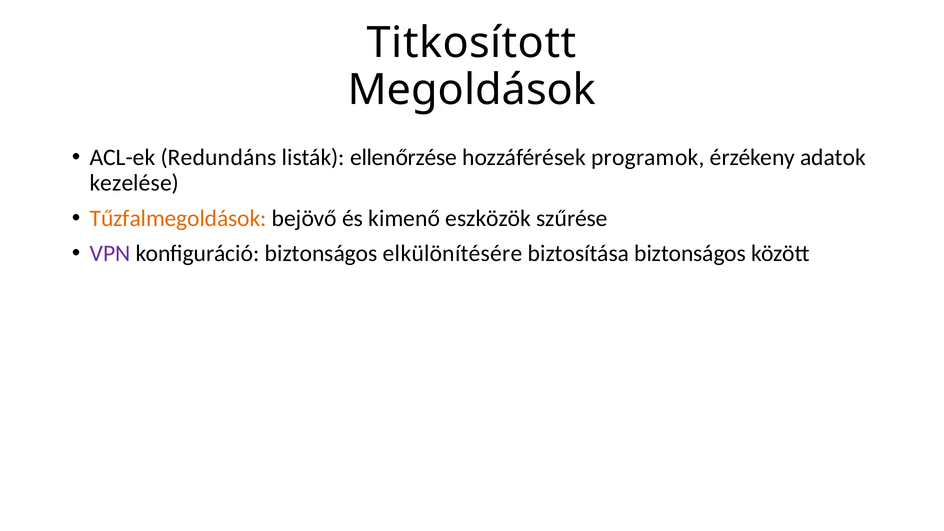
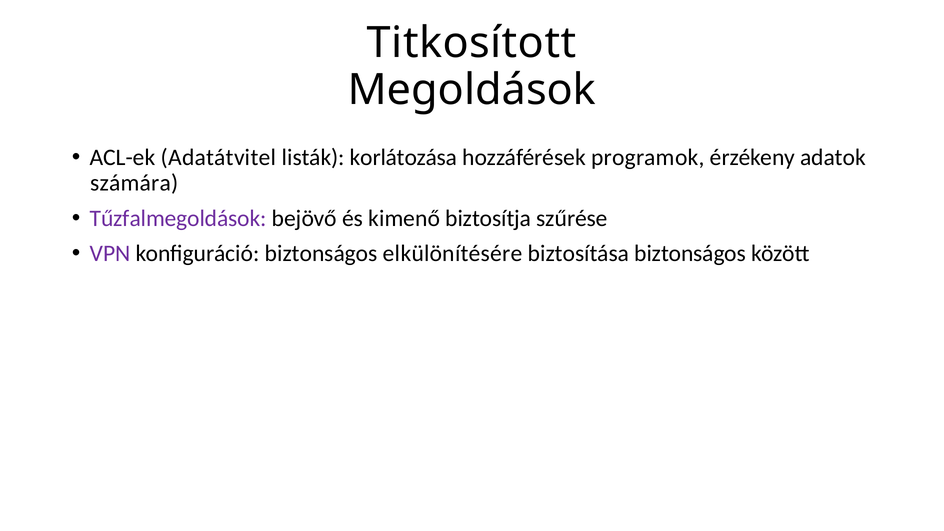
Redundáns: Redundáns -> Adatátvitel
ellenőrzése: ellenőrzése -> korlátozása
kezelése: kezelése -> számára
Tűzfalmegoldások colour: orange -> purple
eszközök: eszközök -> biztosítja
